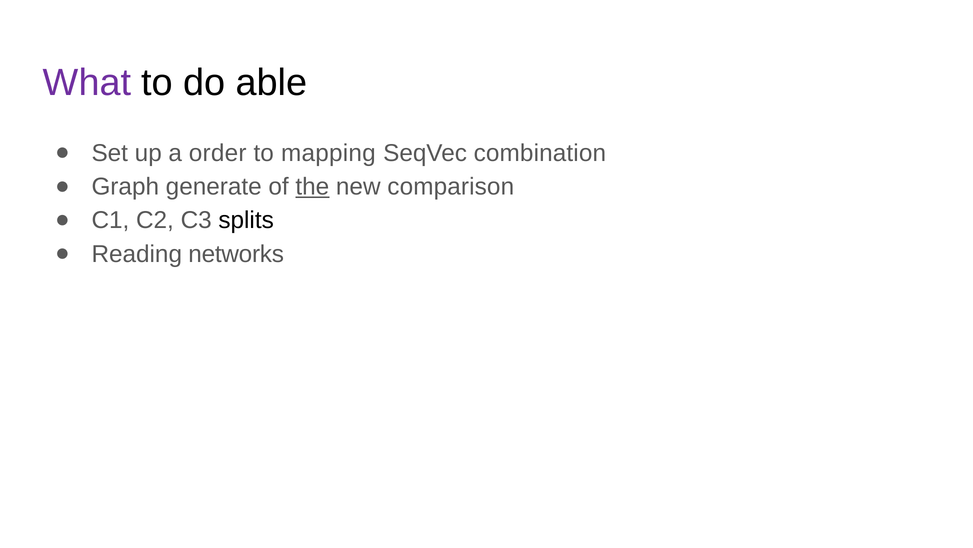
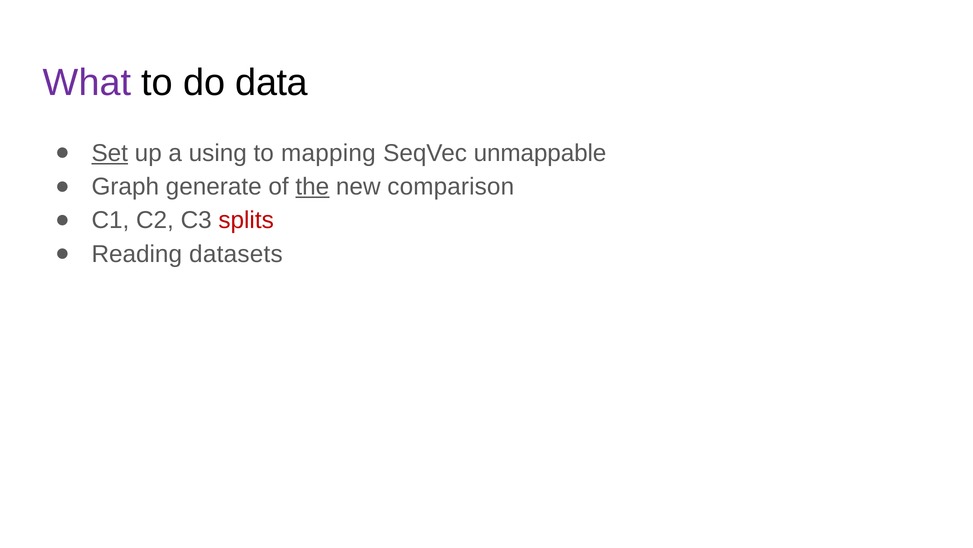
able: able -> data
Set underline: none -> present
order: order -> using
combination: combination -> unmappable
splits colour: black -> red
networks: networks -> datasets
